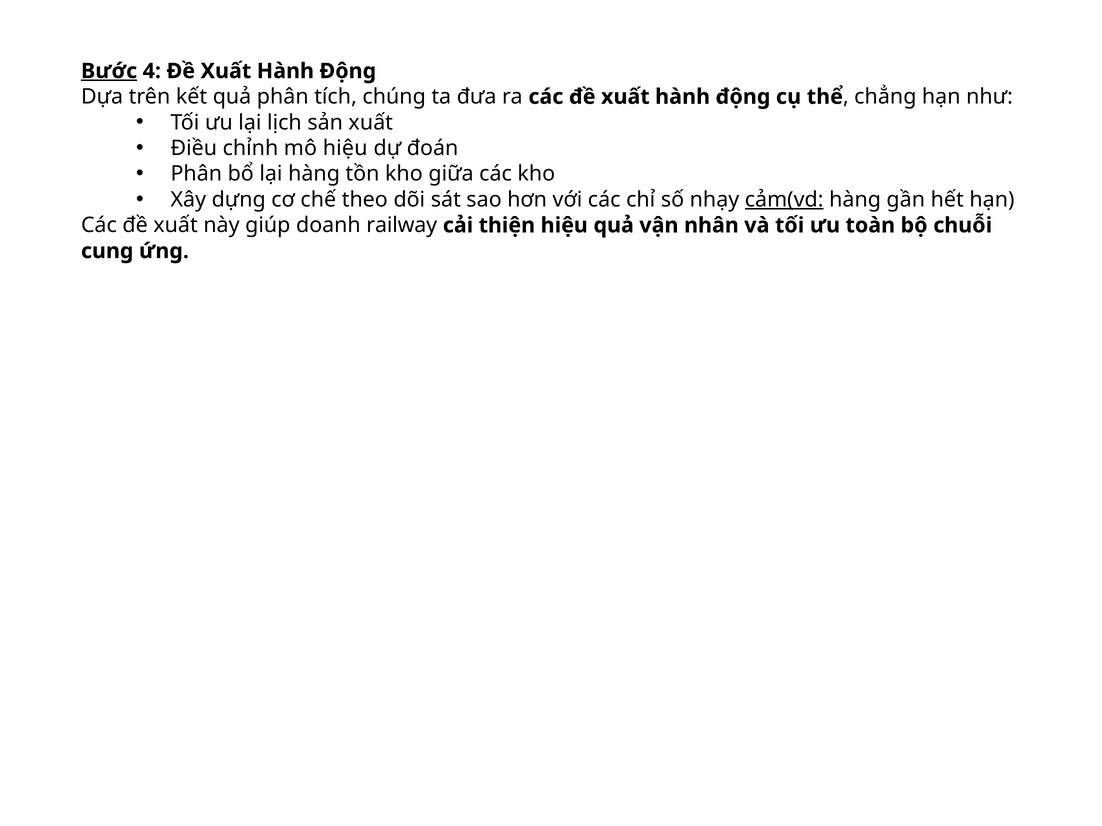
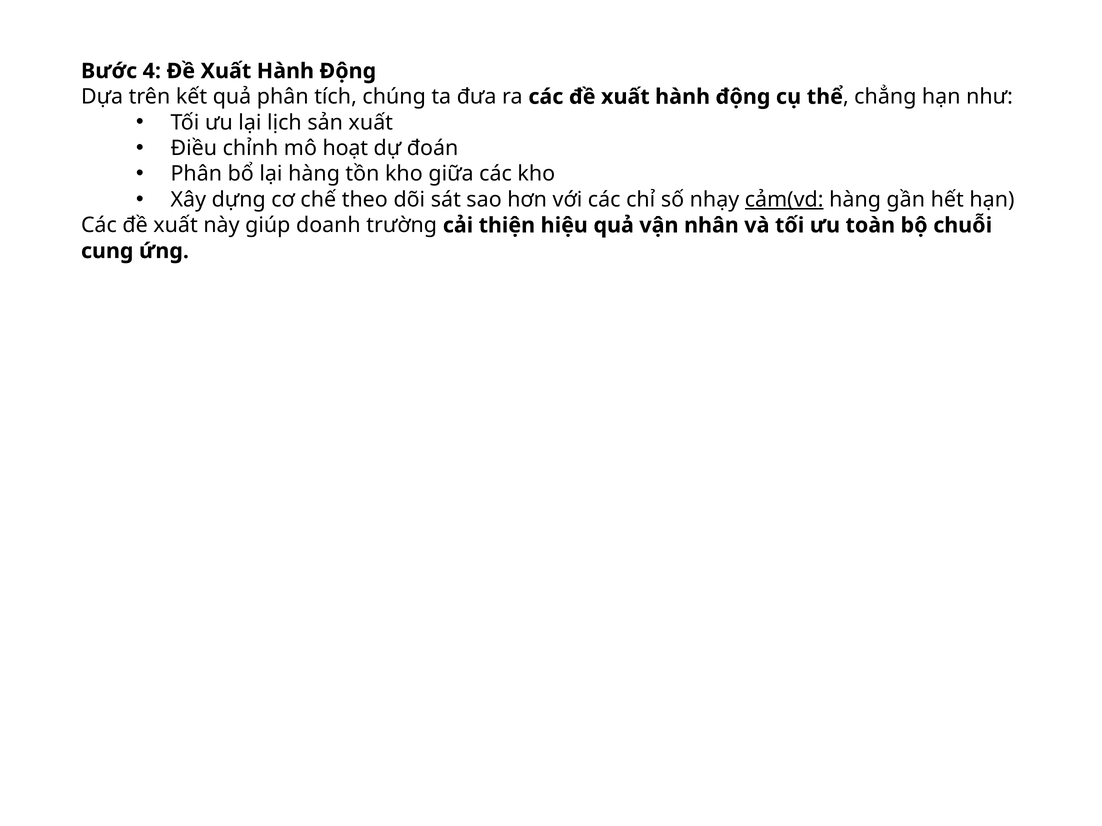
Bước underline: present -> none
hiệu: hiệu -> hoạt
railway: railway -> trường
